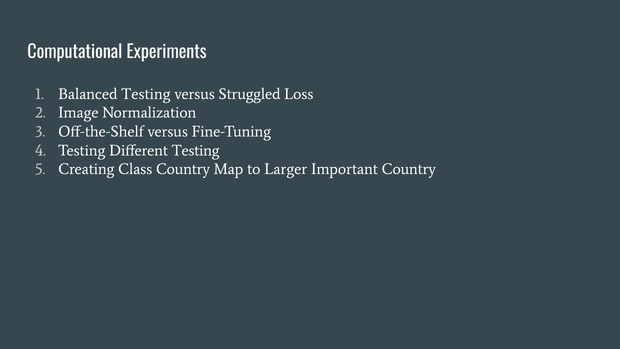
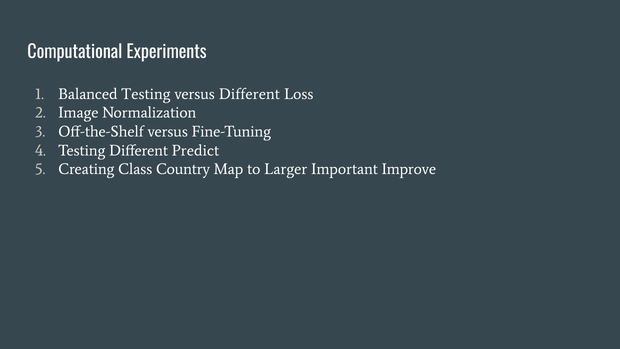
versus Struggled: Struggled -> Different
Different Testing: Testing -> Predict
Important Country: Country -> Improve
